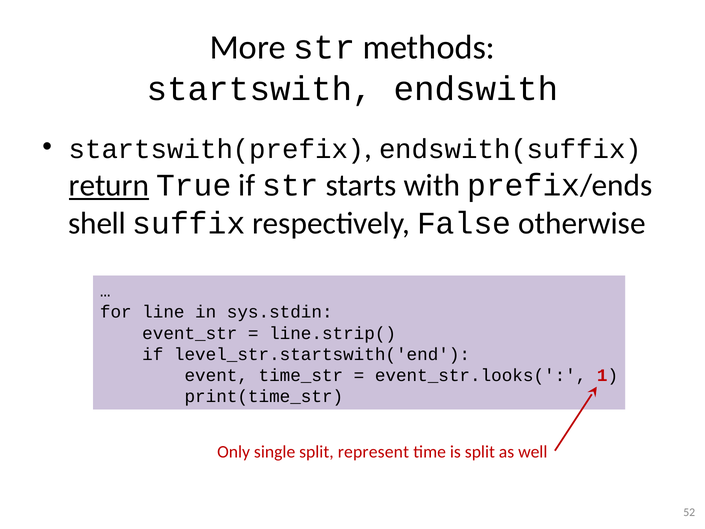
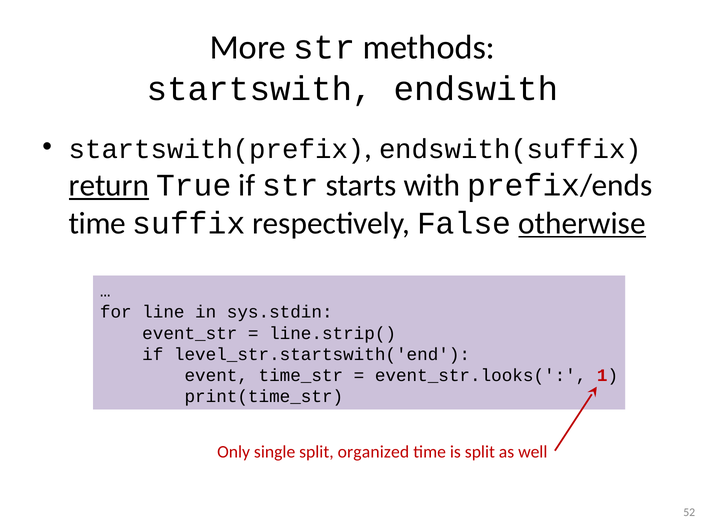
shell at (97, 223): shell -> time
otherwise underline: none -> present
represent: represent -> organized
